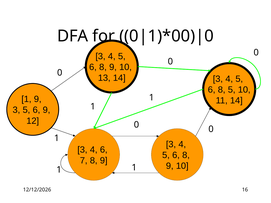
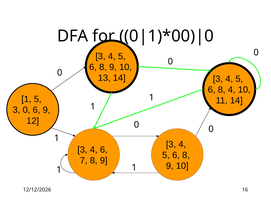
8 5: 5 -> 4
1 9: 9 -> 5
3 5: 5 -> 0
